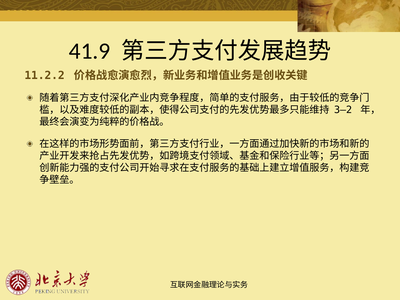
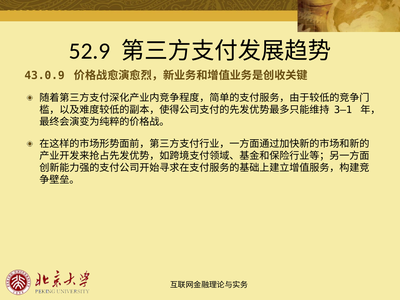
41.9: 41.9 -> 52.9
11.2.2: 11.2.2 -> 43.0.9
3—2: 3—2 -> 3—1
